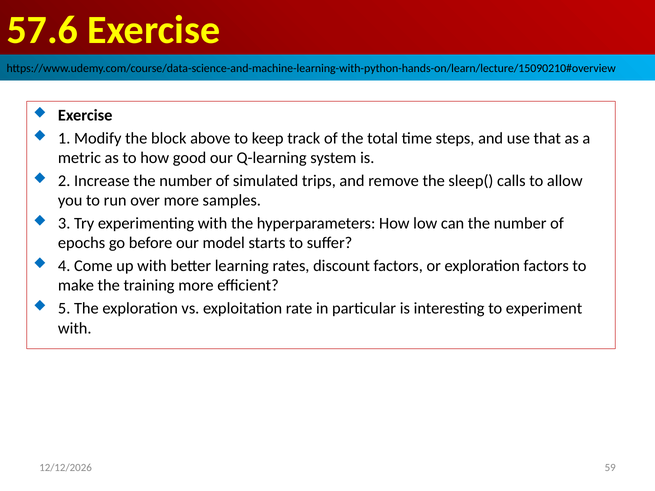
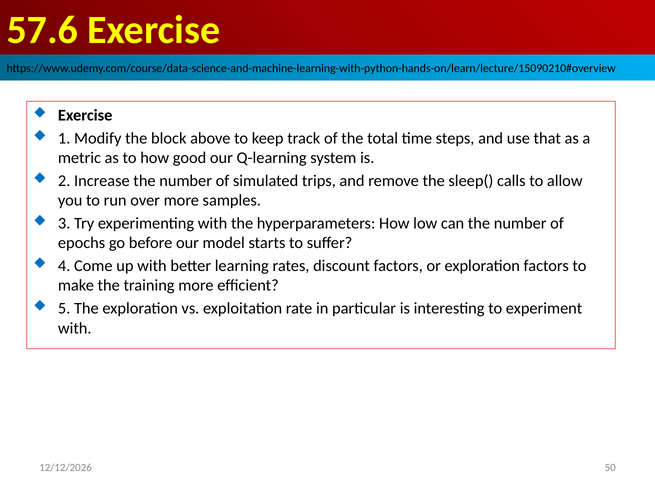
59: 59 -> 50
